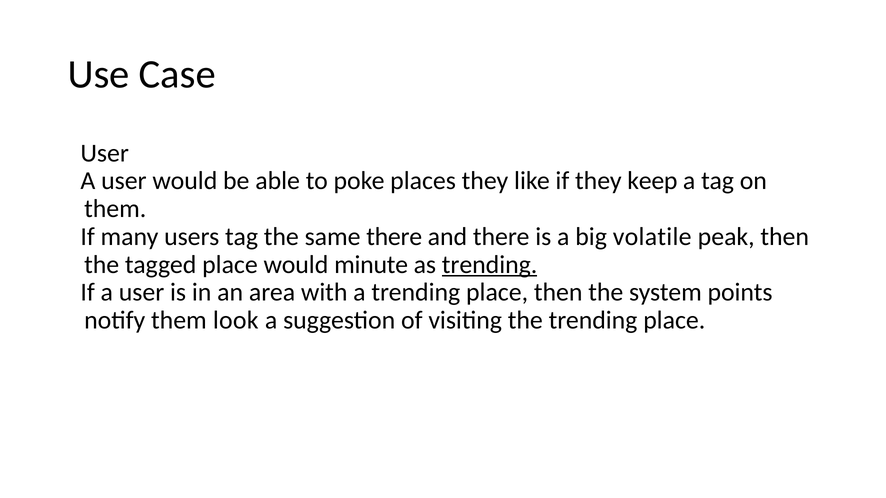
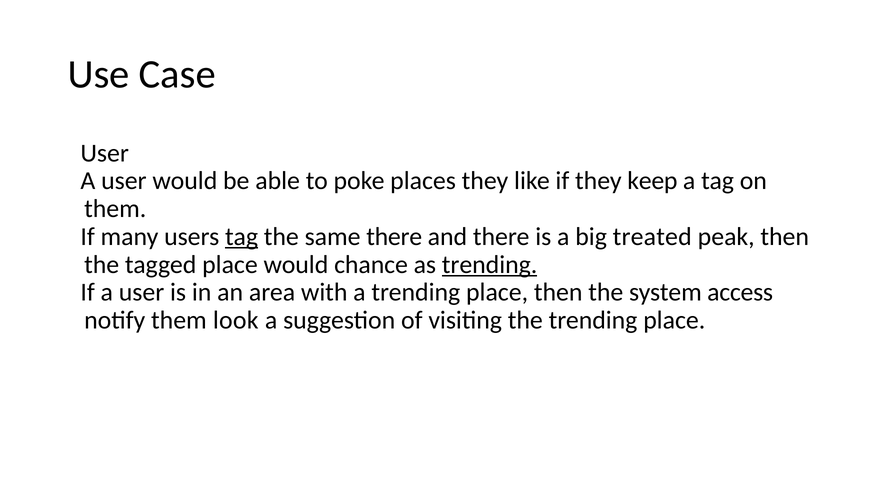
tag at (242, 237) underline: none -> present
volatile: volatile -> treated
minute: minute -> chance
points: points -> access
